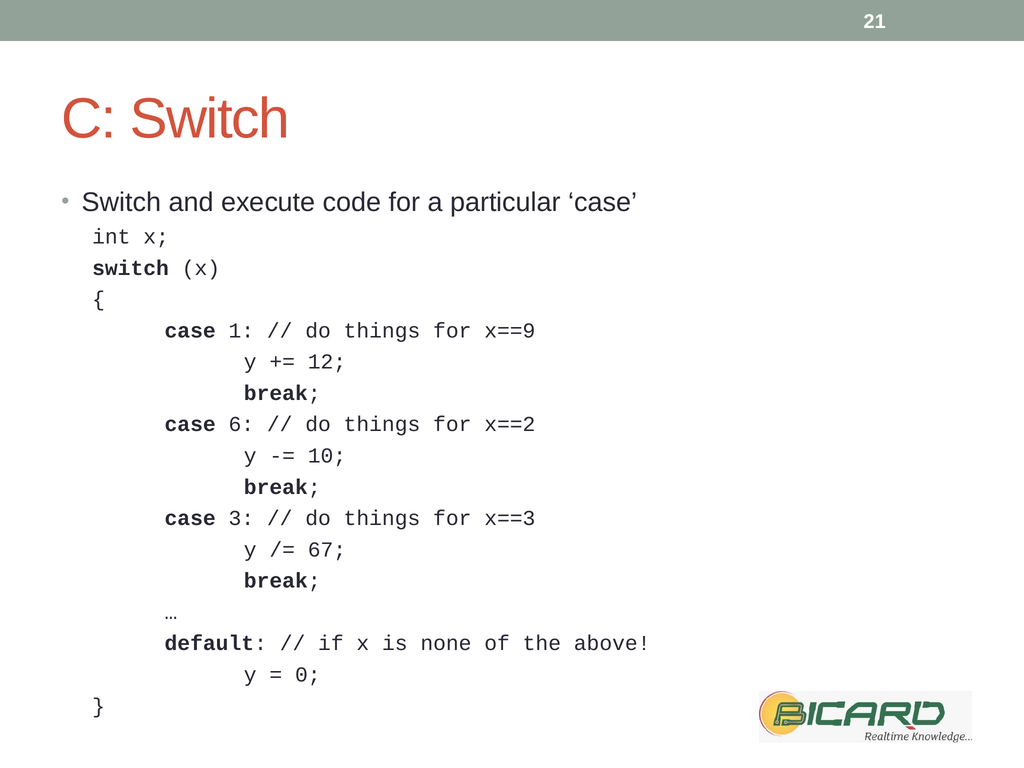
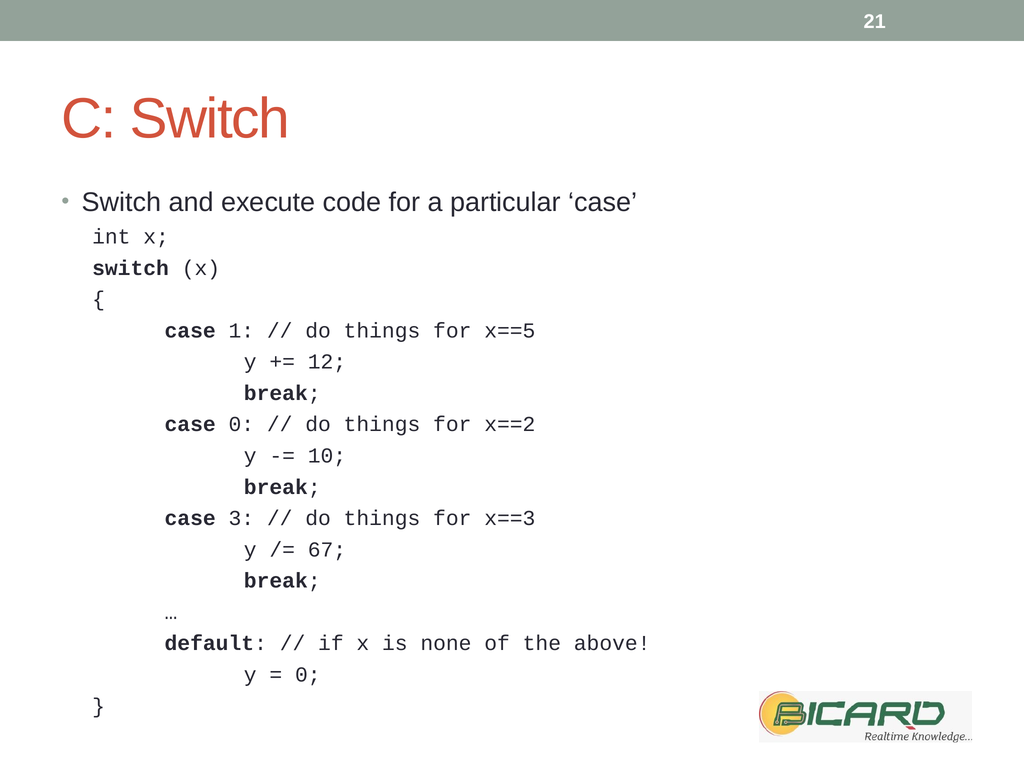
x==9: x==9 -> x==5
case 6: 6 -> 0
